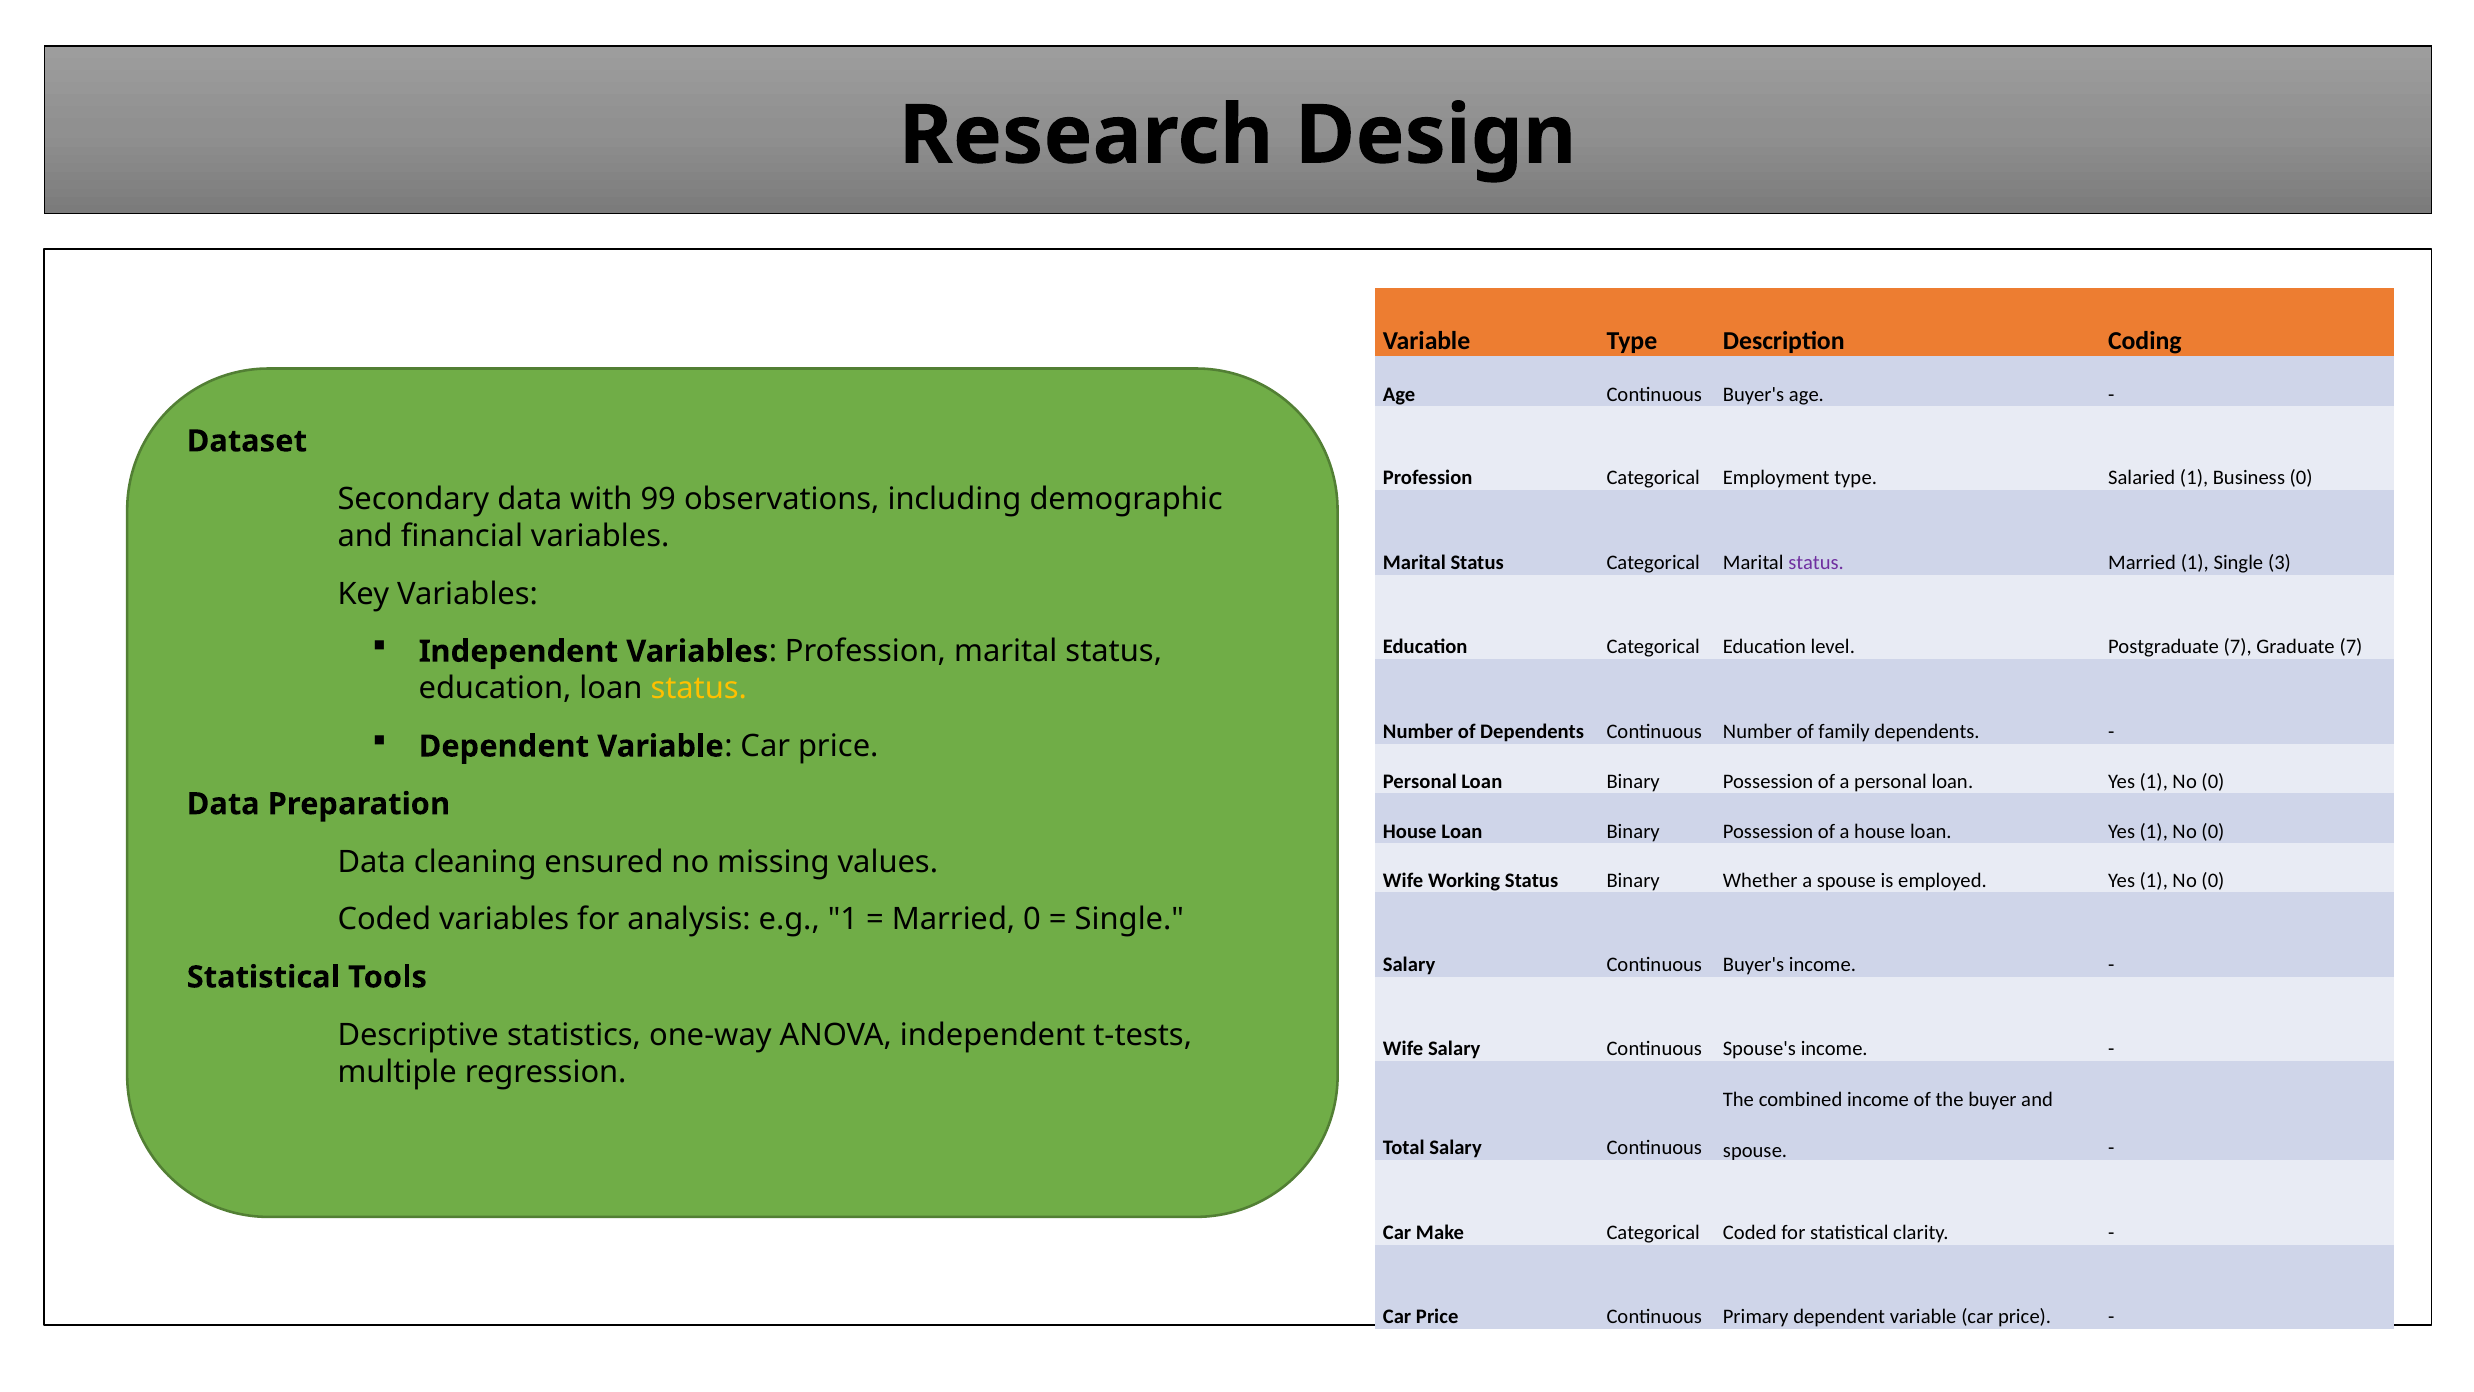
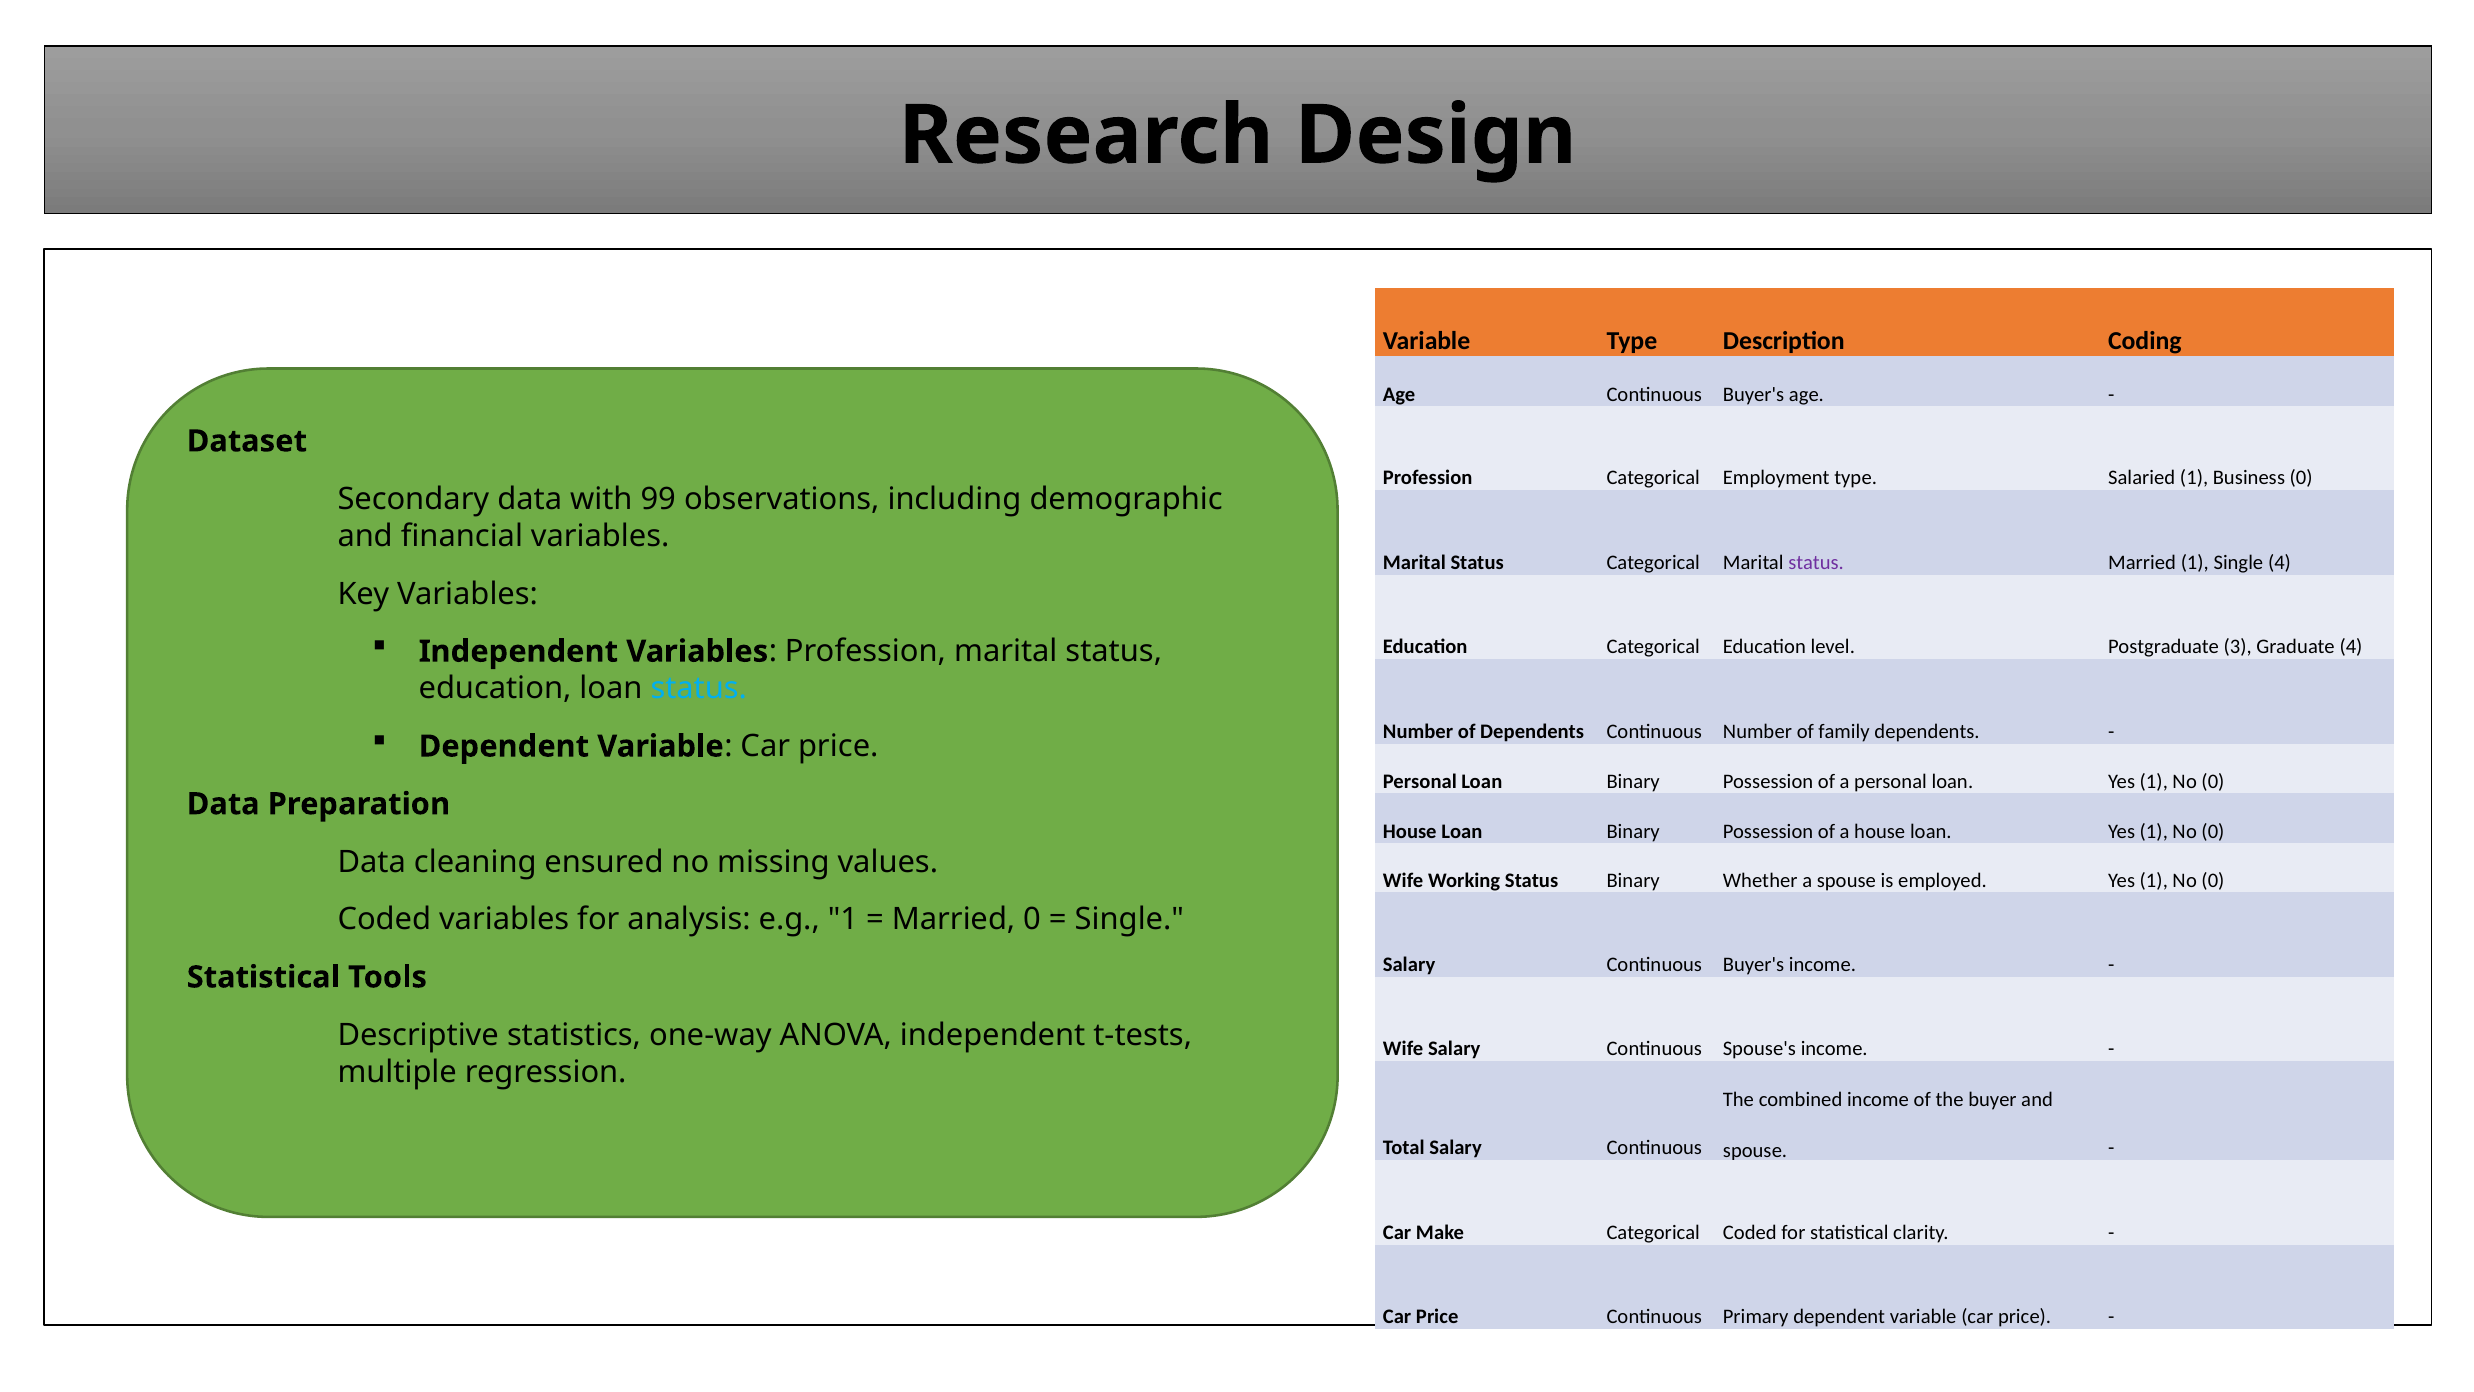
Single 3: 3 -> 4
Postgraduate 7: 7 -> 3
Graduate 7: 7 -> 4
status at (699, 688) colour: yellow -> light blue
